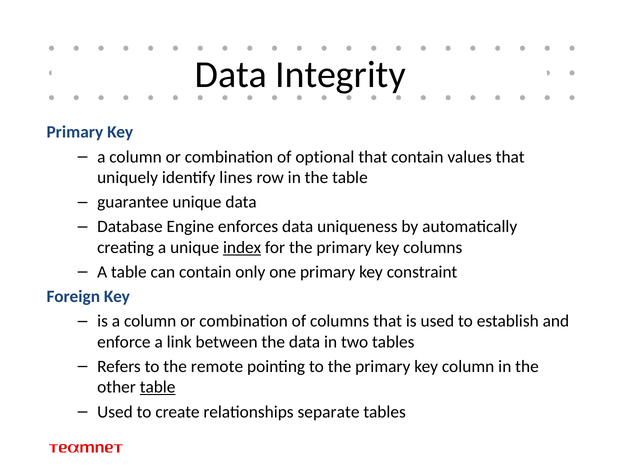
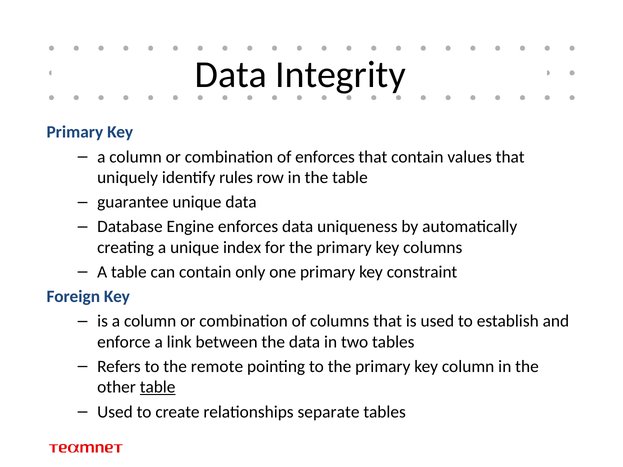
of optional: optional -> enforces
lines: lines -> rules
index underline: present -> none
